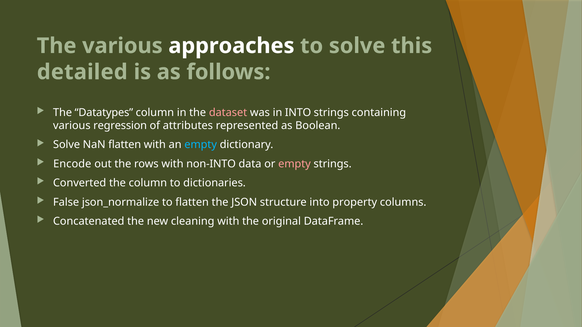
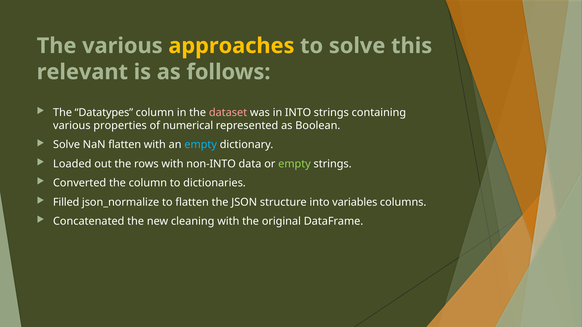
approaches colour: white -> yellow
detailed: detailed -> relevant
regression: regression -> properties
attributes: attributes -> numerical
Encode: Encode -> Loaded
empty at (294, 164) colour: pink -> light green
False: False -> Filled
property: property -> variables
